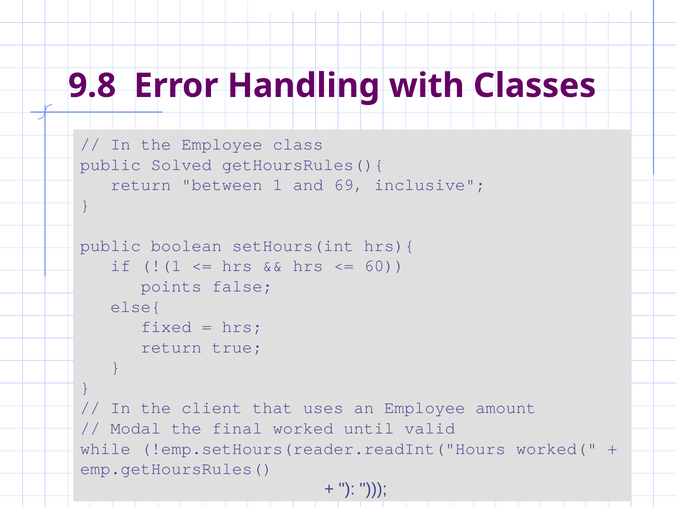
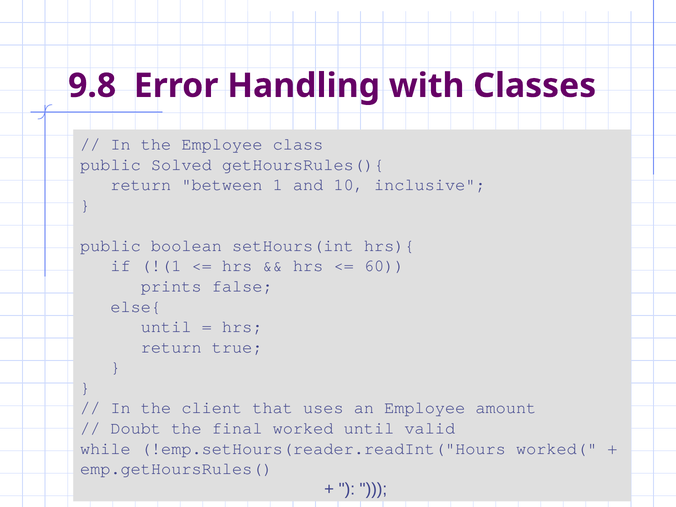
69: 69 -> 10
points: points -> prints
fixed at (166, 327): fixed -> until
Modal: Modal -> Doubt
